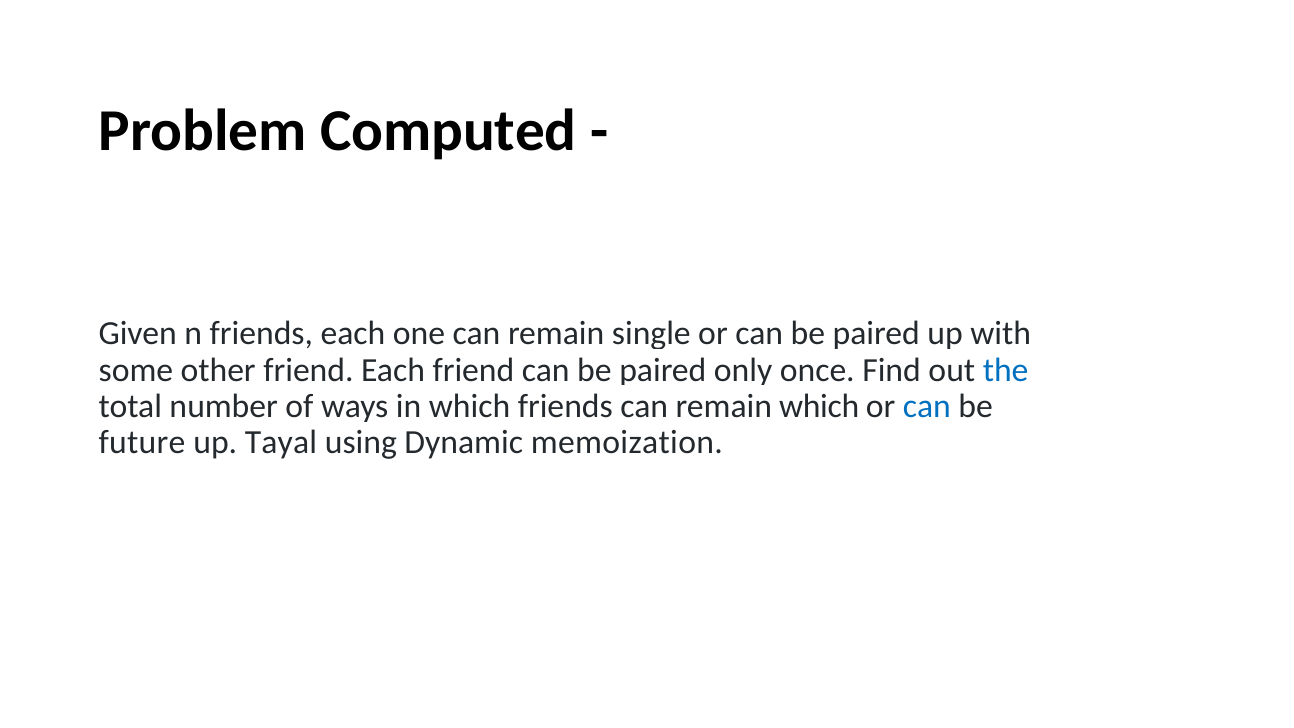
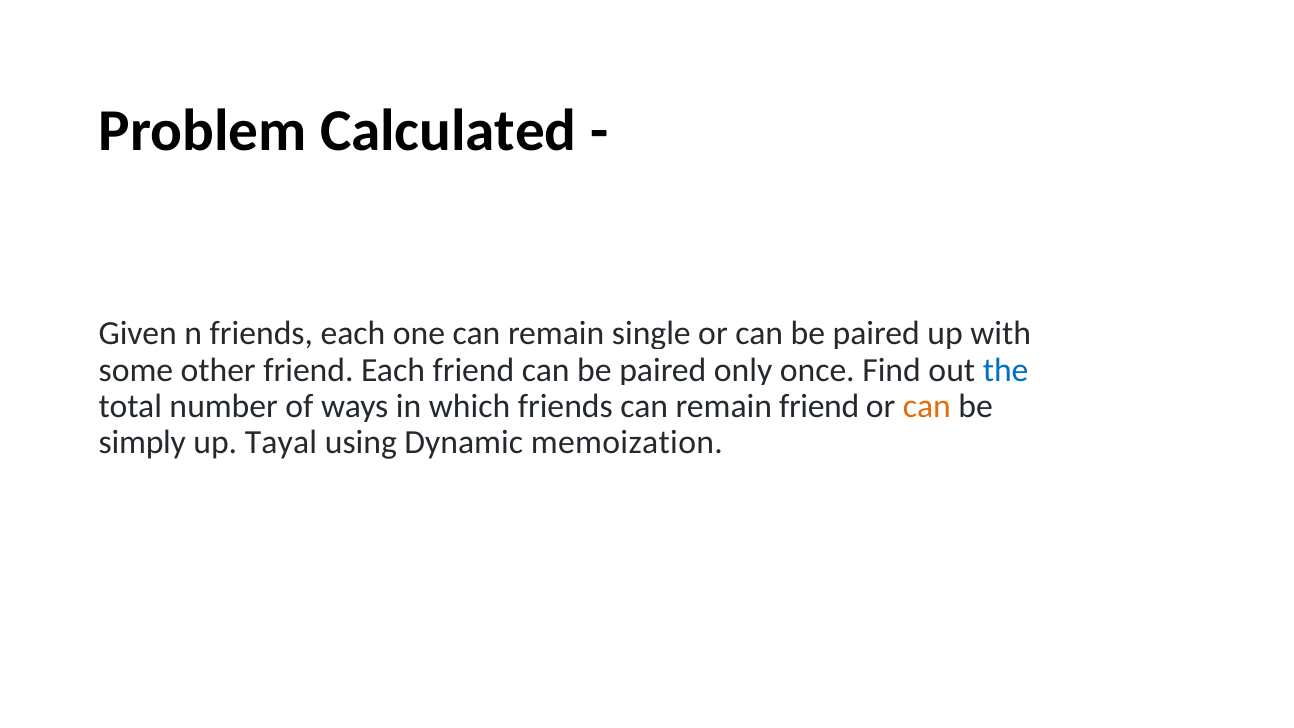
Computed: Computed -> Calculated
remain which: which -> friend
can at (927, 406) colour: blue -> orange
future: future -> simply
